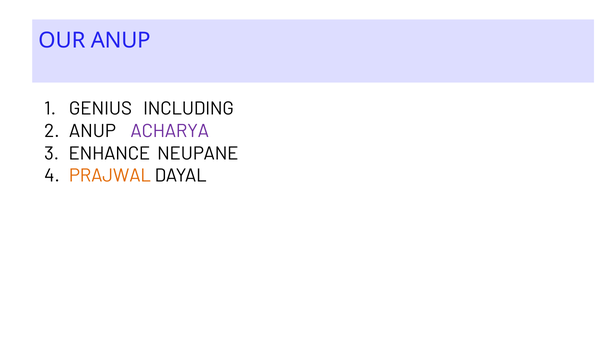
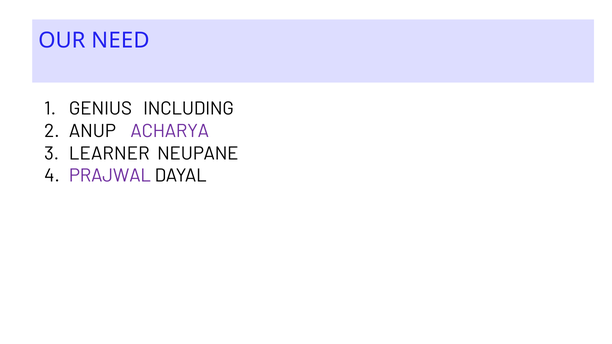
OUR ANUP: ANUP -> NEED
ENHANCE: ENHANCE -> LEARNER
PRAJWAL colour: orange -> purple
